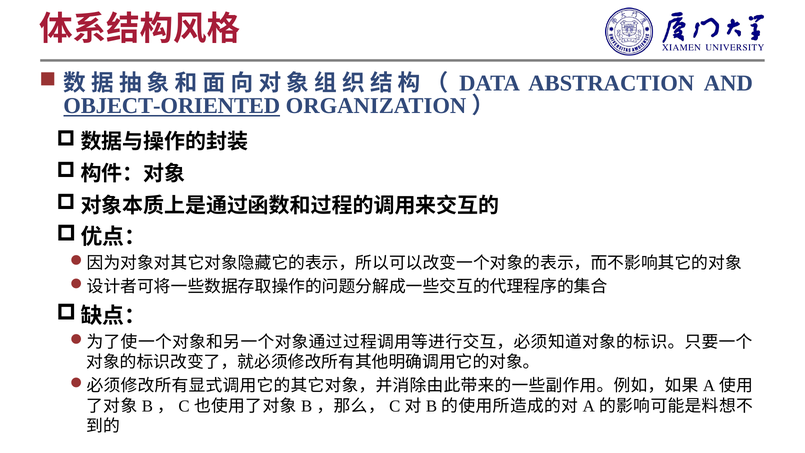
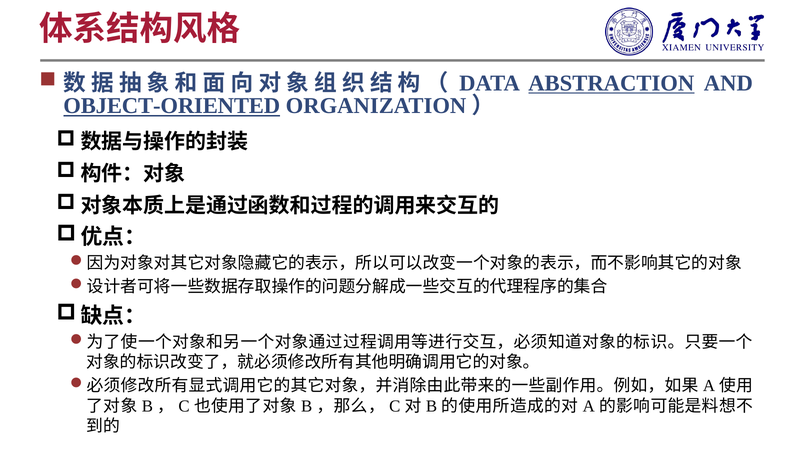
ABSTRACTION underline: none -> present
